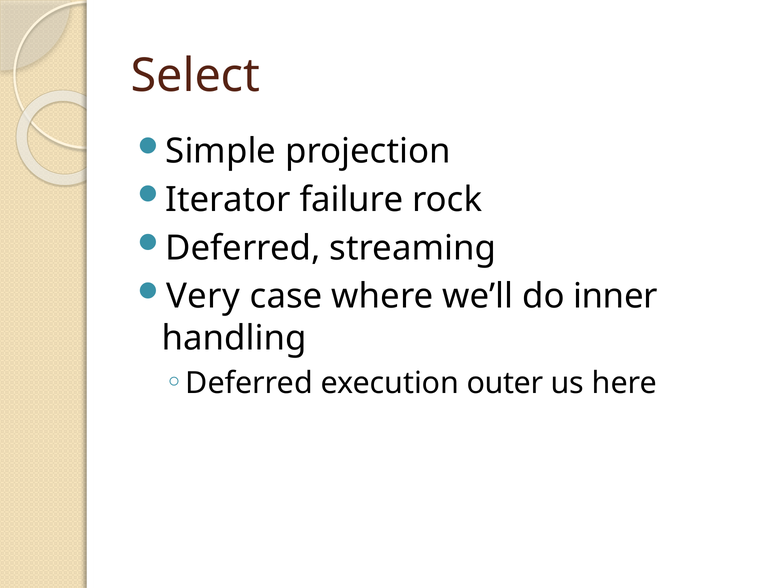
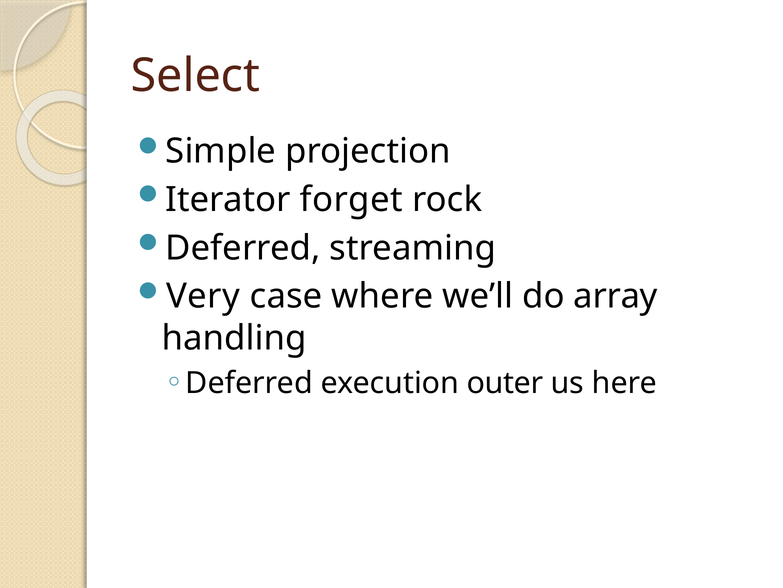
failure: failure -> forget
inner: inner -> array
